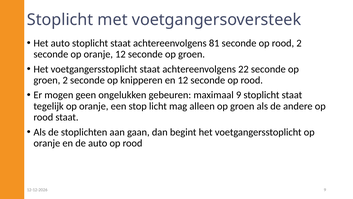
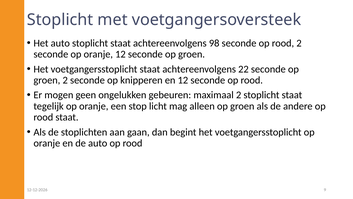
81: 81 -> 98
maximaal 9: 9 -> 2
